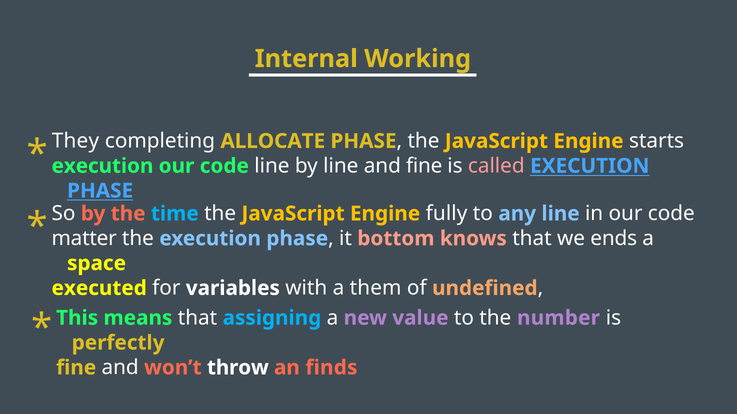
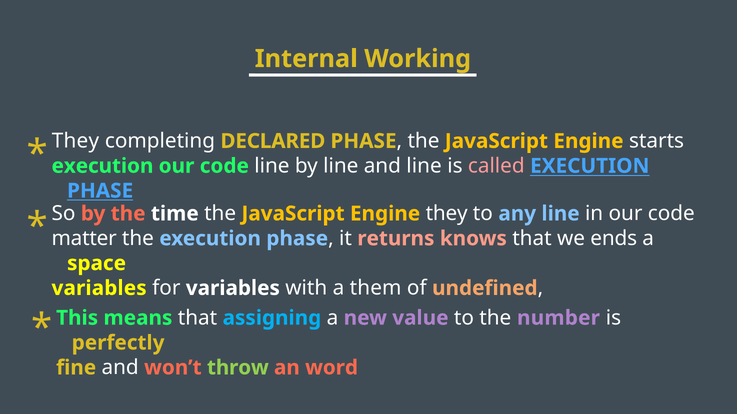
ALLOCATE: ALLOCATE -> DECLARED
and fine: fine -> line
time colour: light blue -> white
Engine fully: fully -> they
bottom: bottom -> returns
executed at (99, 289): executed -> variables
throw colour: white -> light green
finds: finds -> word
